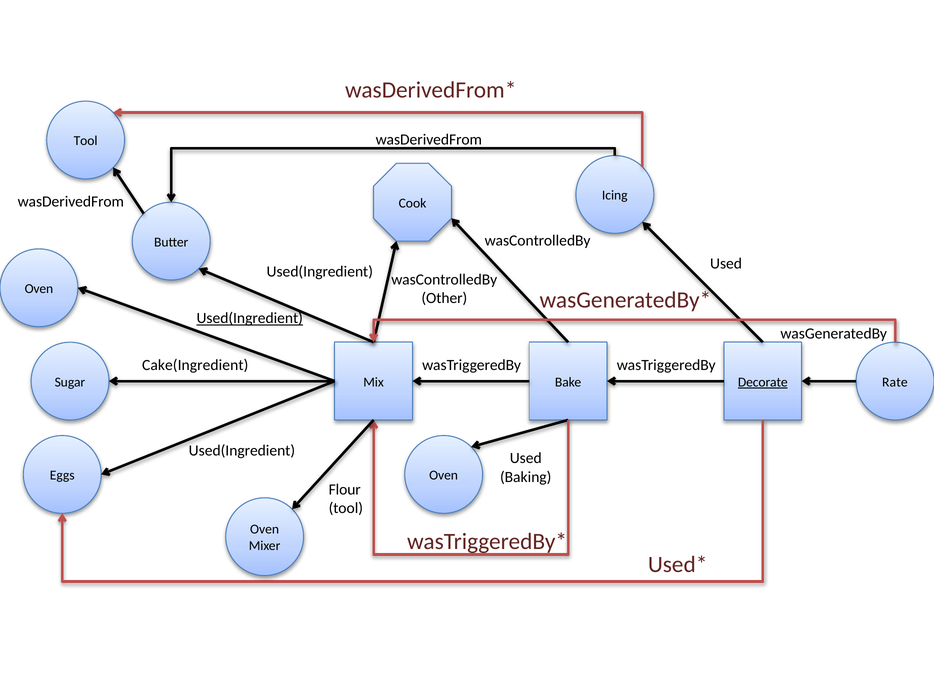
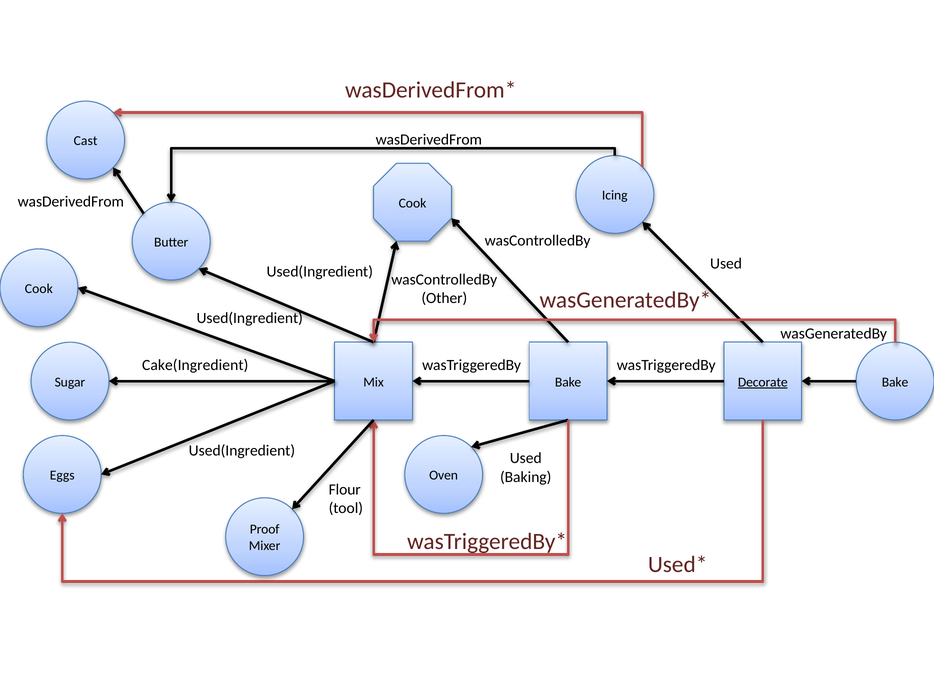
Tool at (86, 141): Tool -> Cast
Oven at (39, 289): Oven -> Cook
Used(Ingredient at (250, 319) underline: present -> none
Rate at (895, 382): Rate -> Bake
Oven at (265, 530): Oven -> Proof
